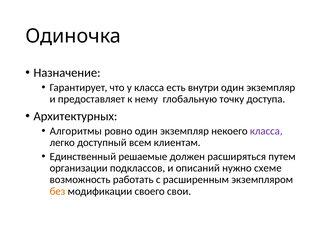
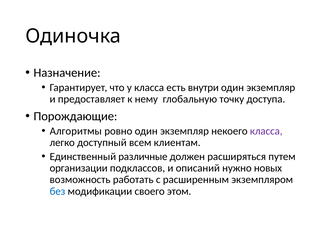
Архитектурных: Архитектурных -> Порождающие
решаемые: решаемые -> различные
схеме: схеме -> новых
без colour: orange -> blue
свои: свои -> этом
